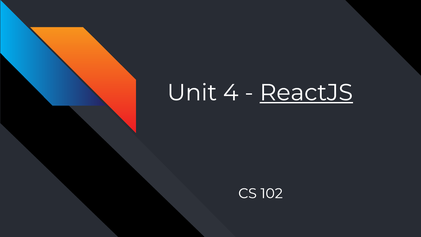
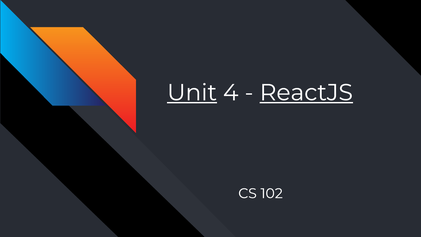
Unit underline: none -> present
